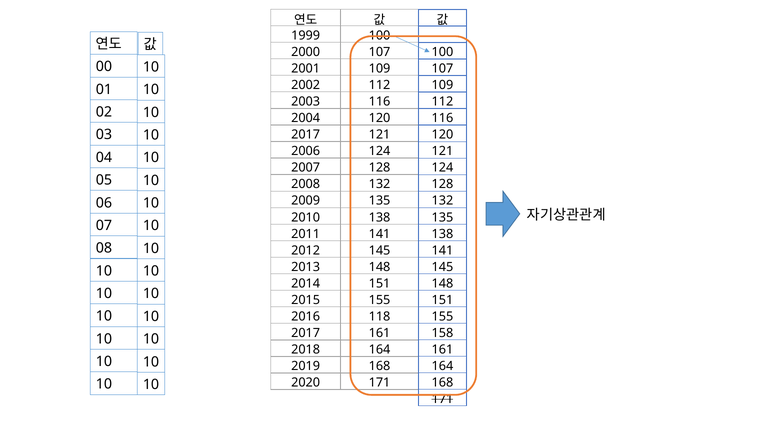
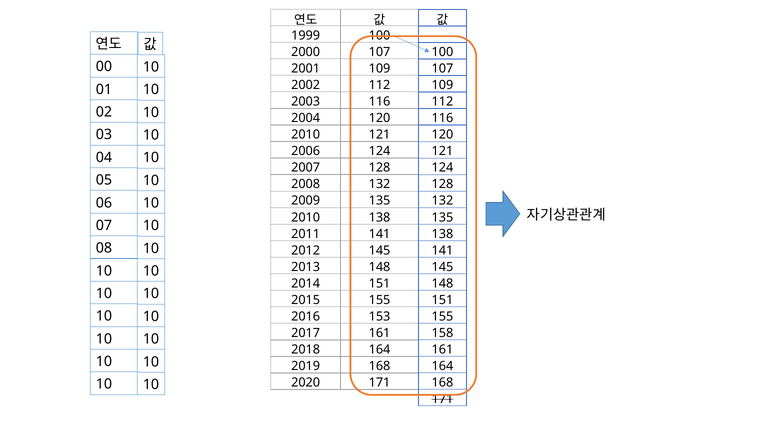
2017 at (306, 135): 2017 -> 2010
118: 118 -> 153
